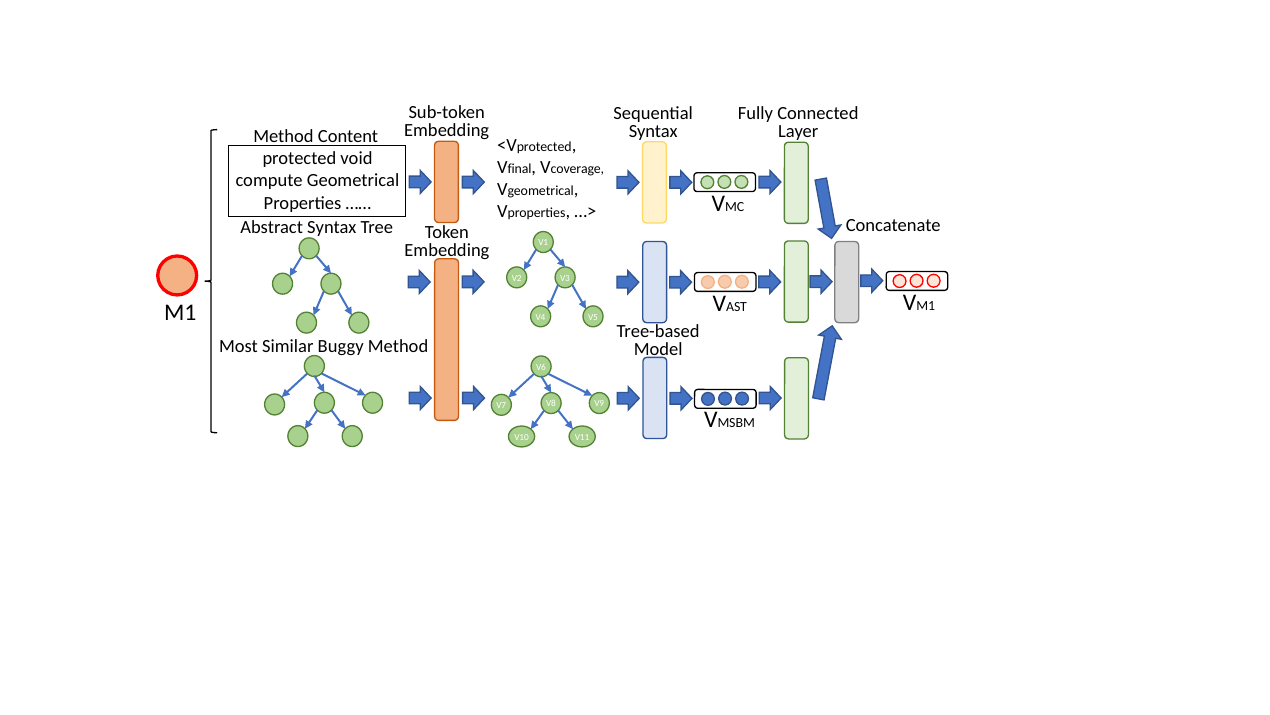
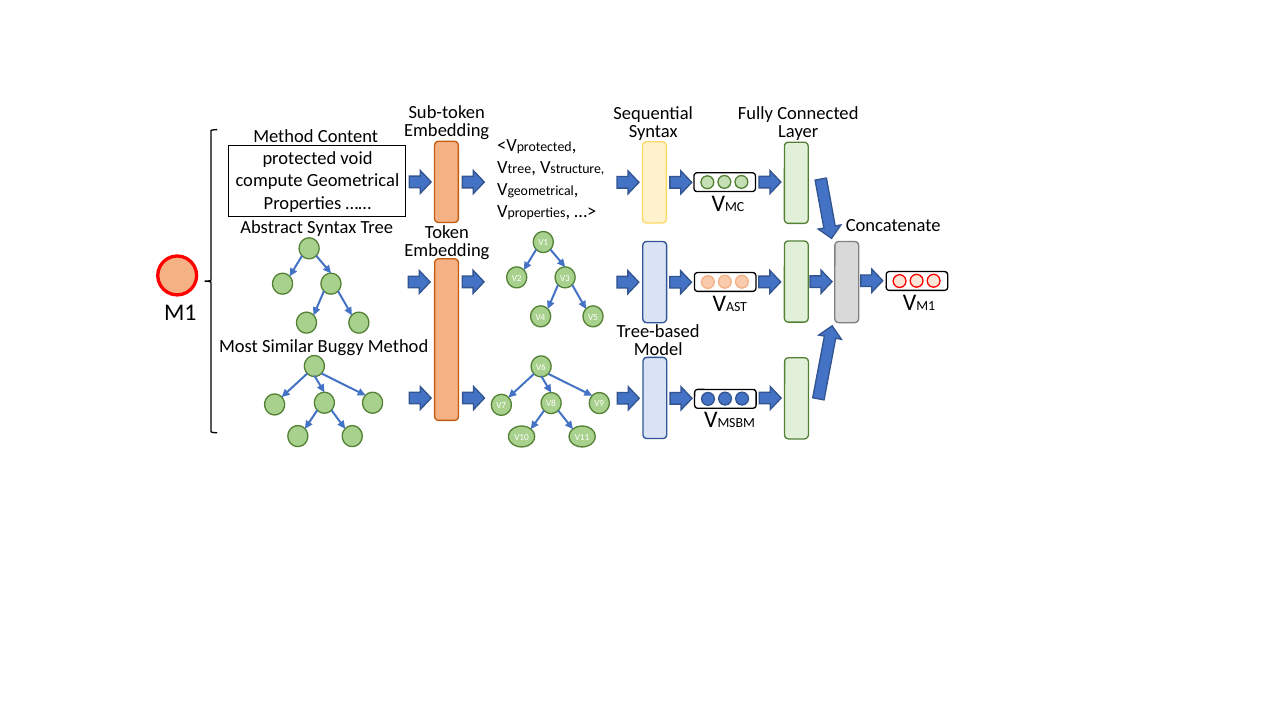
final at (520, 169): final -> tree
coverage: coverage -> structure
